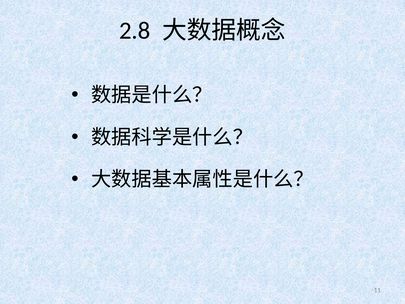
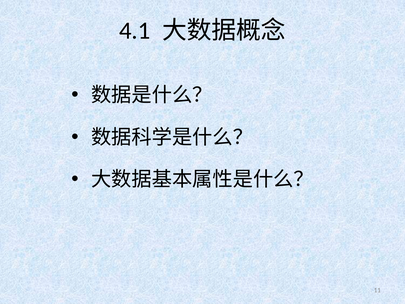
2.8: 2.8 -> 4.1
